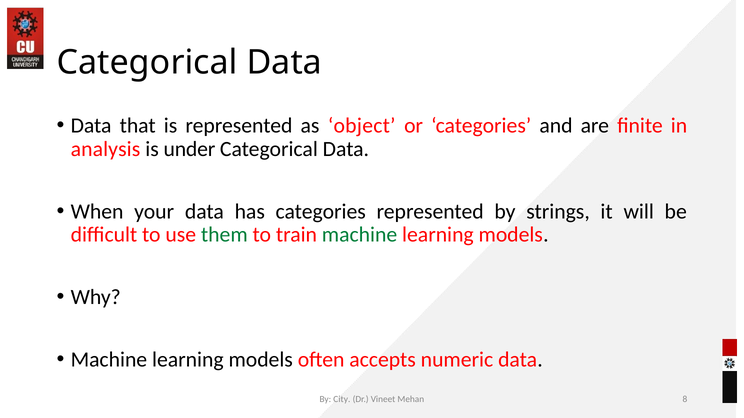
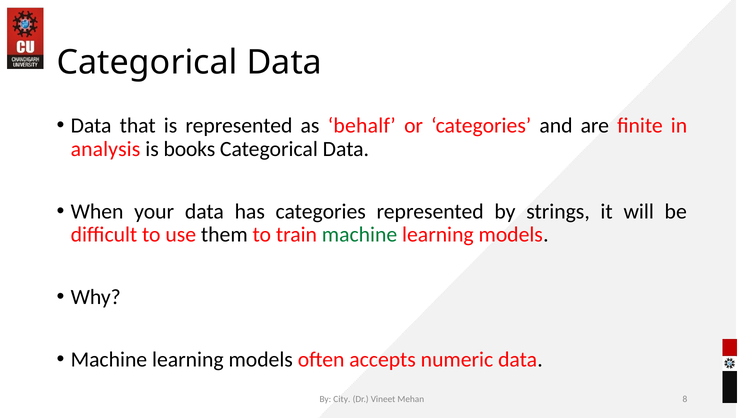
object: object -> behalf
under: under -> books
them colour: green -> black
